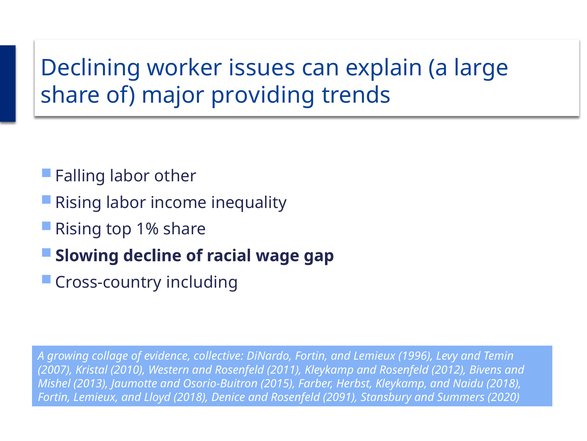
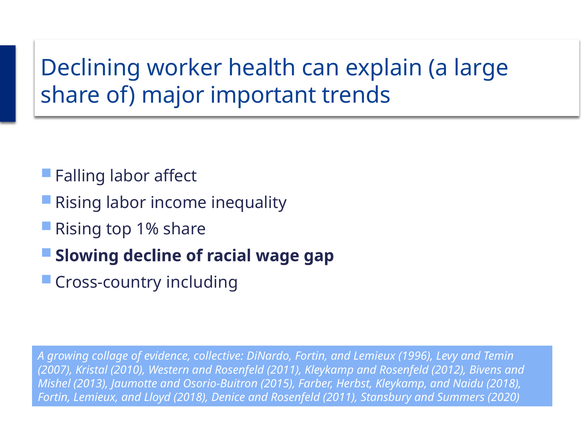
issues: issues -> health
providing: providing -> important
other: other -> affect
Denice and Rosenfeld 2091: 2091 -> 2011
